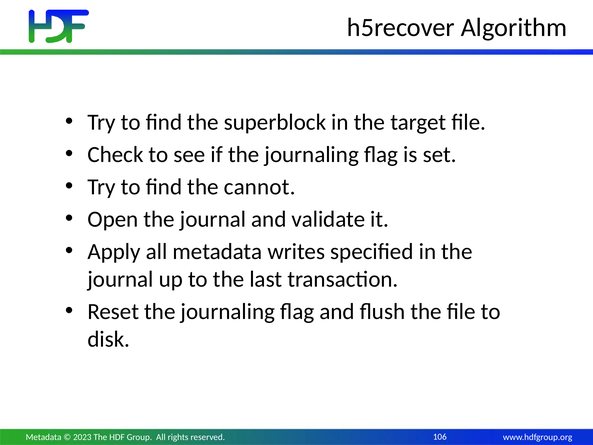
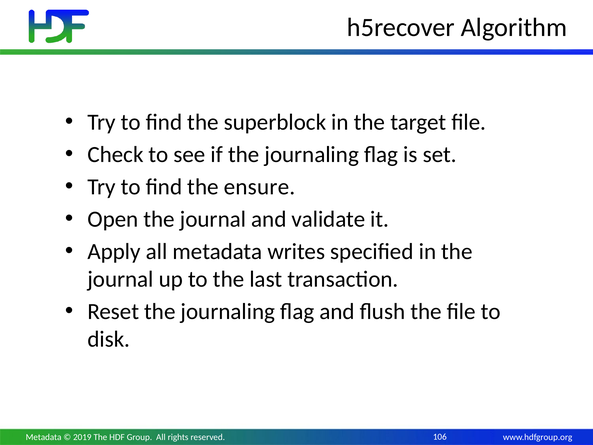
cannot: cannot -> ensure
2023: 2023 -> 2019
